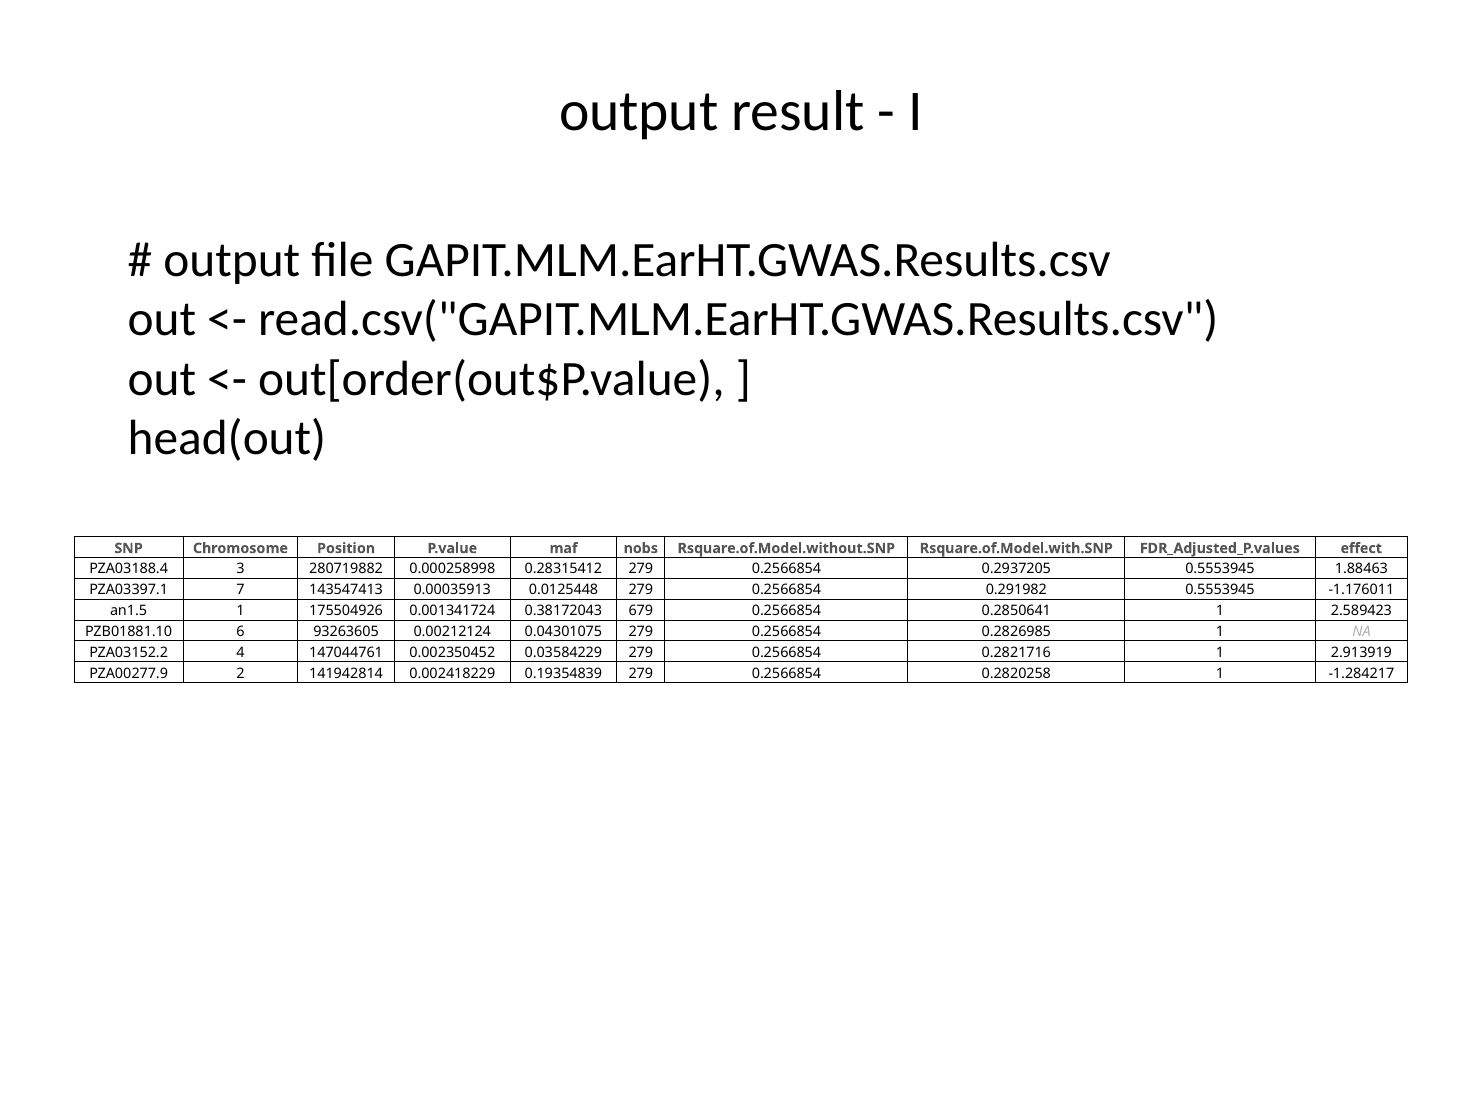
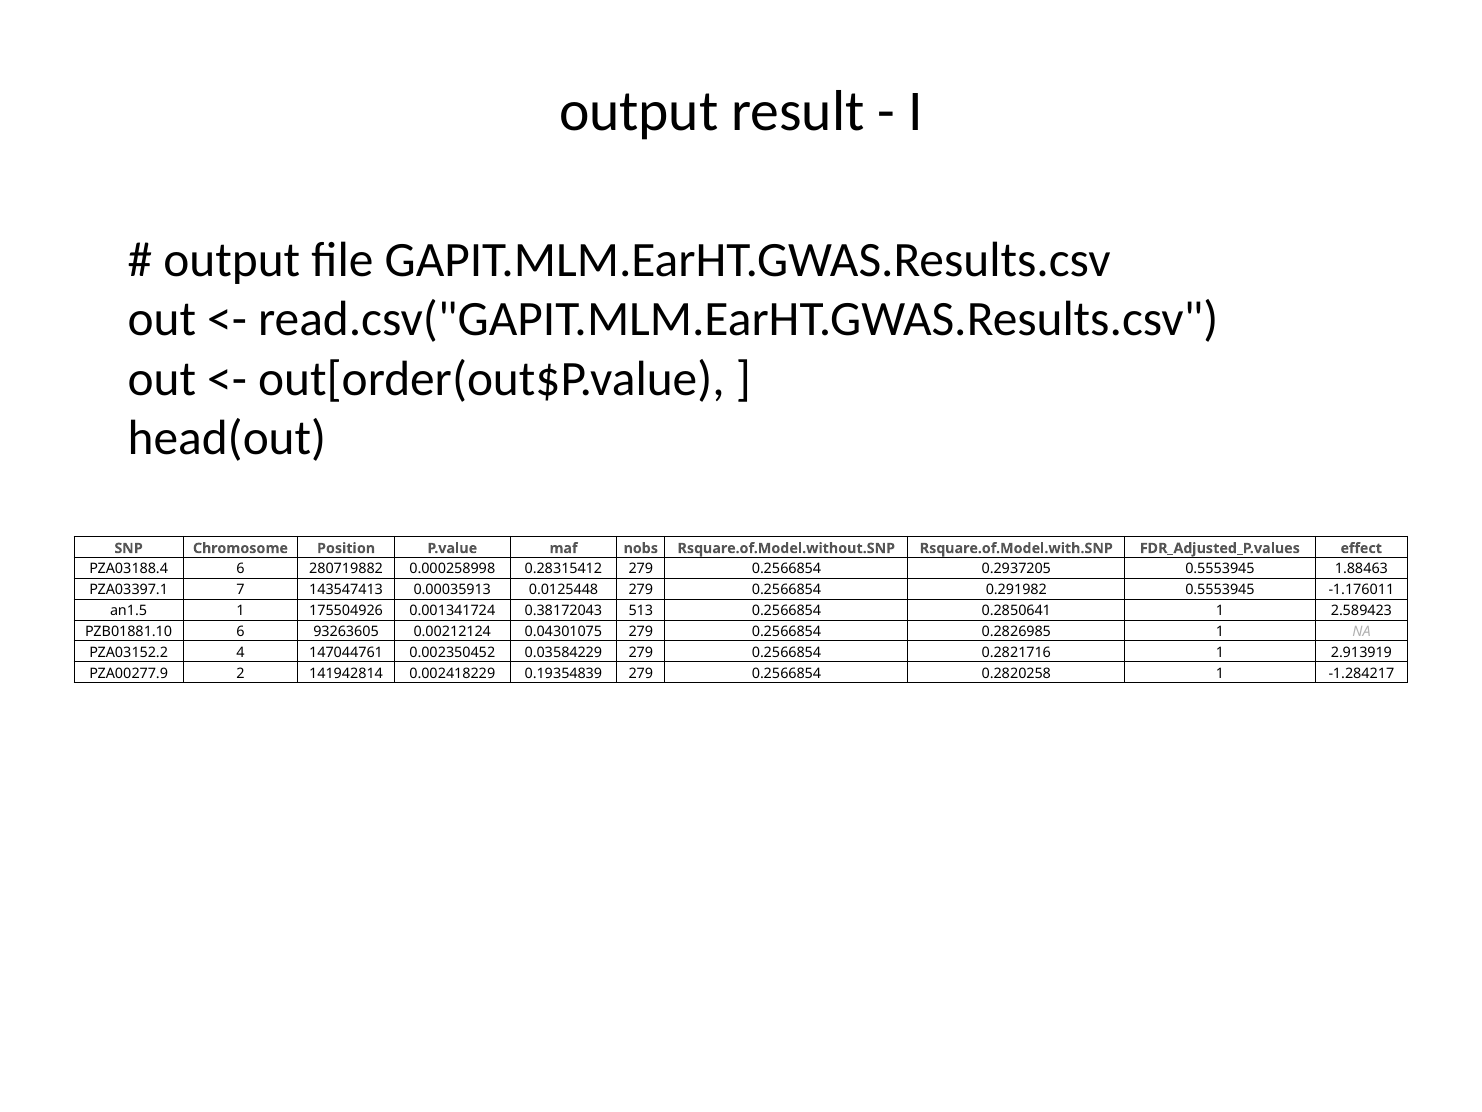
PZA03188.4 3: 3 -> 6
679: 679 -> 513
